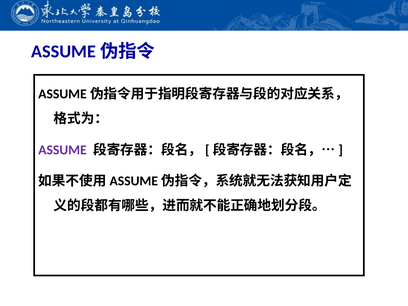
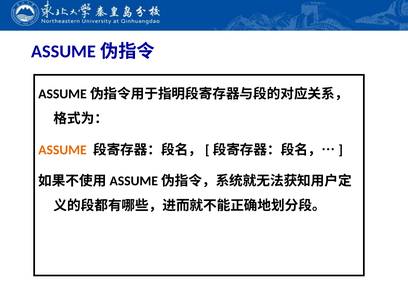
ASSUME colour: purple -> orange
